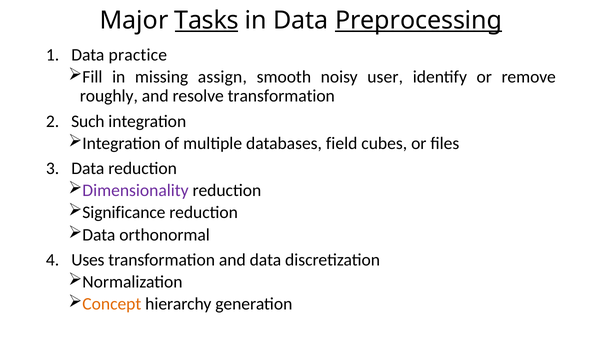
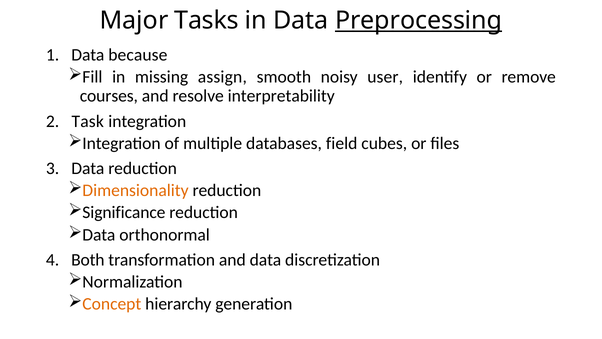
Tasks underline: present -> none
practice: practice -> because
roughly: roughly -> courses
resolve transformation: transformation -> interpretability
Such: Such -> Task
Dimensionality colour: purple -> orange
Uses: Uses -> Both
